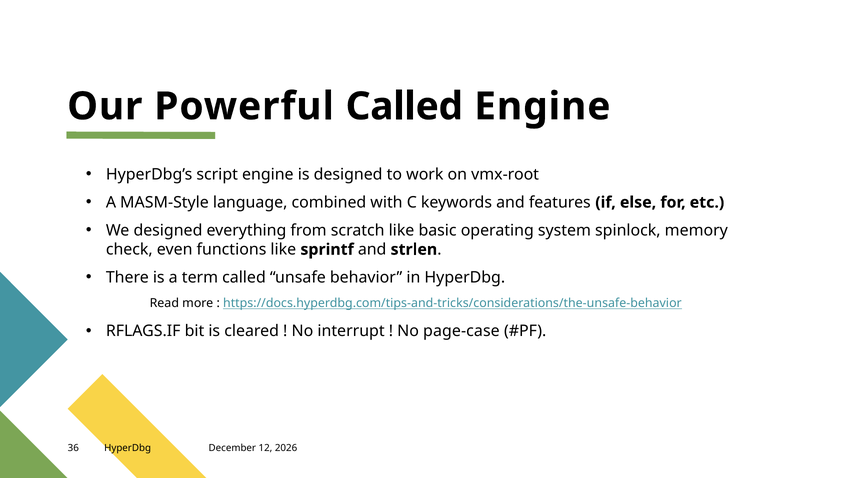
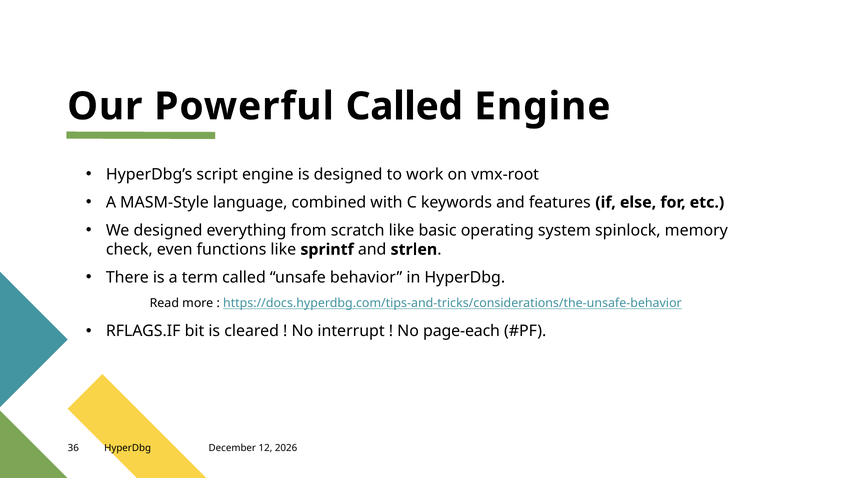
page-case: page-case -> page-each
